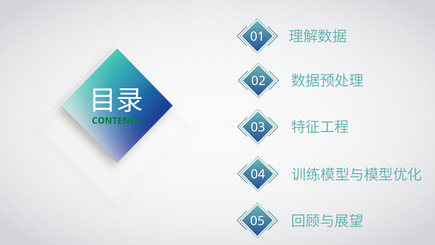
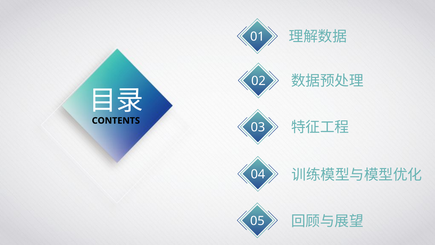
CONTENTS colour: green -> black
